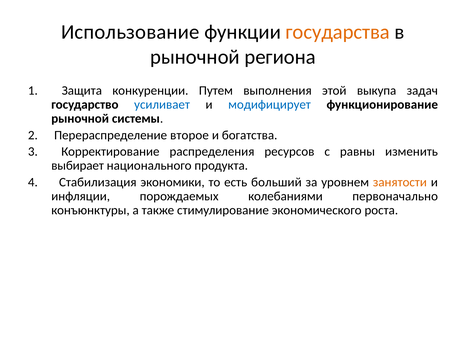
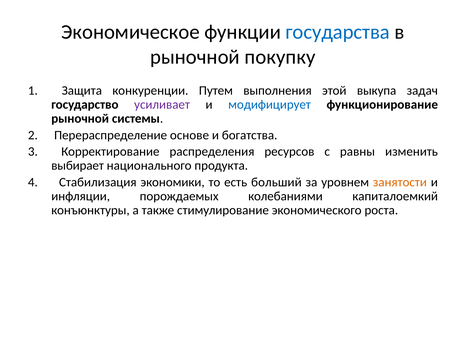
Использование: Использование -> Экономическое
государства colour: orange -> blue
региона: региона -> покупку
усиливает colour: blue -> purple
второе: второе -> основе
первоначально: первоначально -> капиталоемкий
